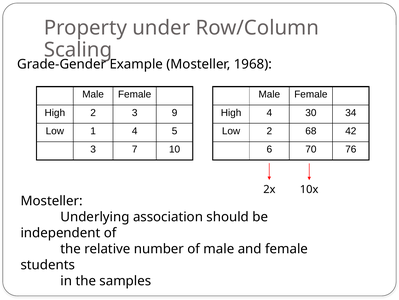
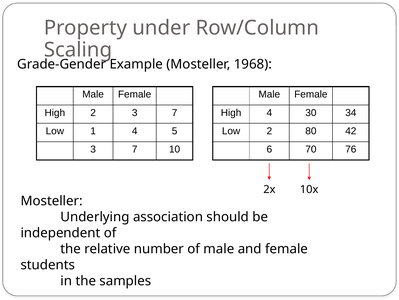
2 3 9: 9 -> 7
68: 68 -> 80
